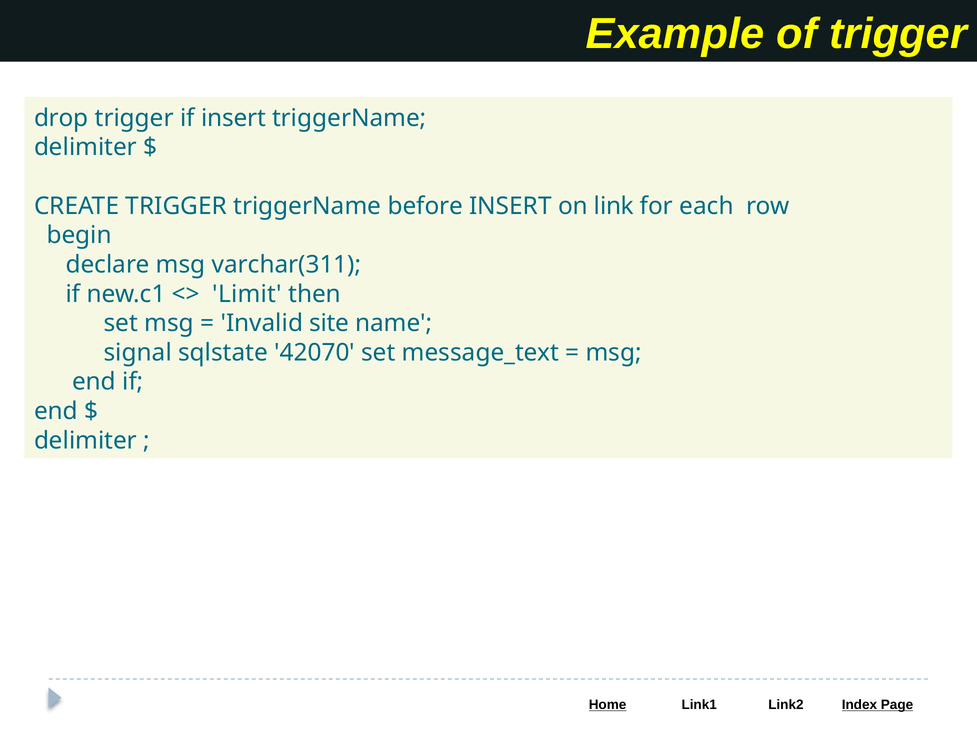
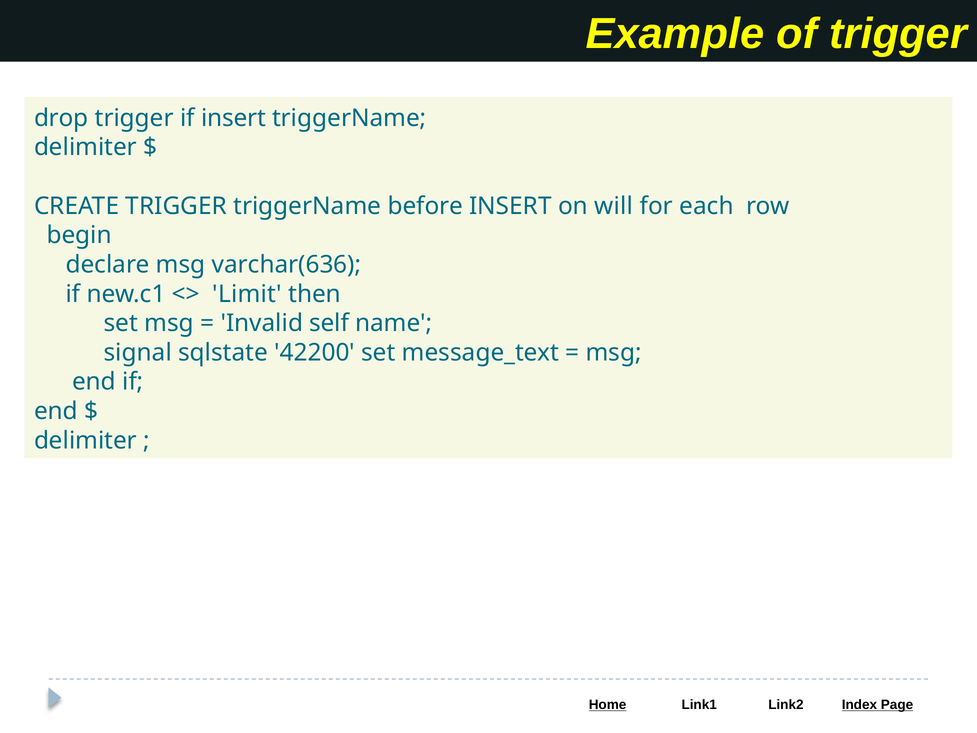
link: link -> will
varchar(311: varchar(311 -> varchar(636
site: site -> self
42070: 42070 -> 42200
